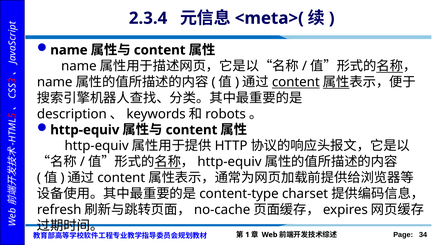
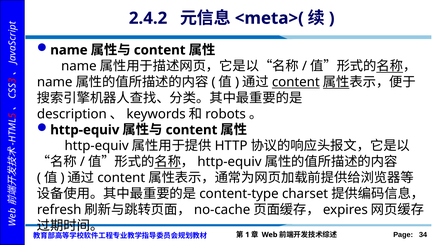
2.3.4: 2.3.4 -> 2.4.2
